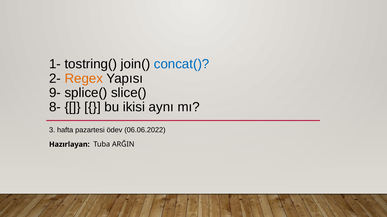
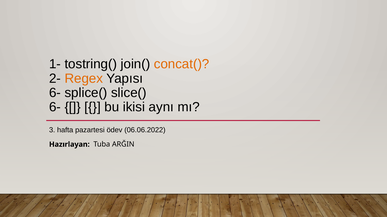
concat( colour: blue -> orange
9- at (55, 93): 9- -> 6-
8- at (55, 107): 8- -> 6-
